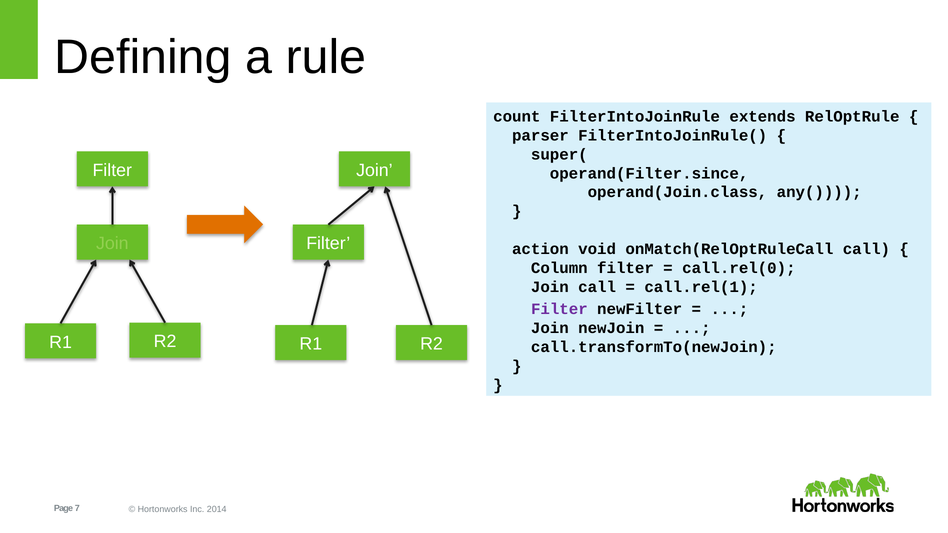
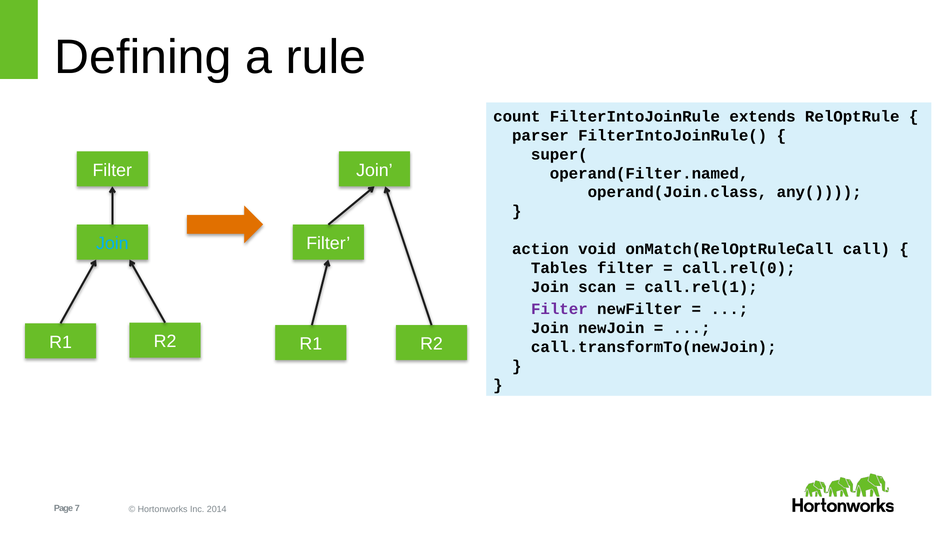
operand(Filter.since: operand(Filter.since -> operand(Filter.named
Join at (112, 244) colour: light green -> light blue
Column: Column -> Tables
Join call: call -> scan
